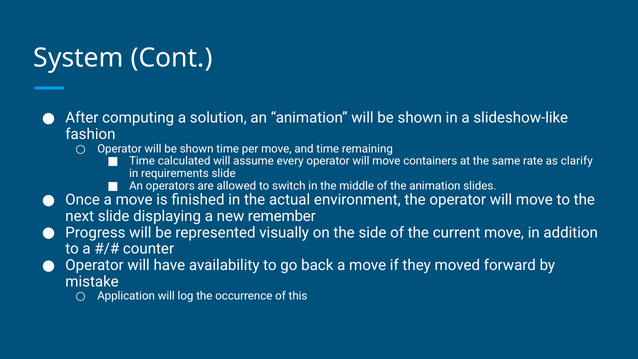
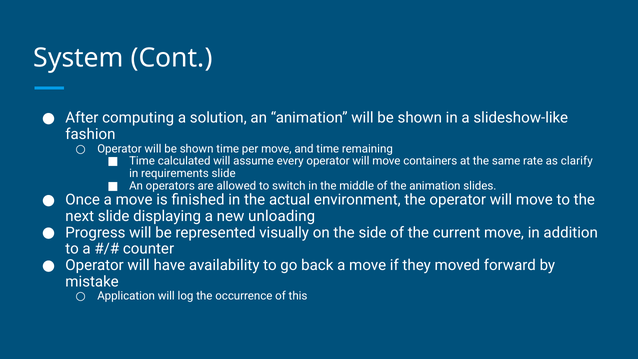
remember: remember -> unloading
